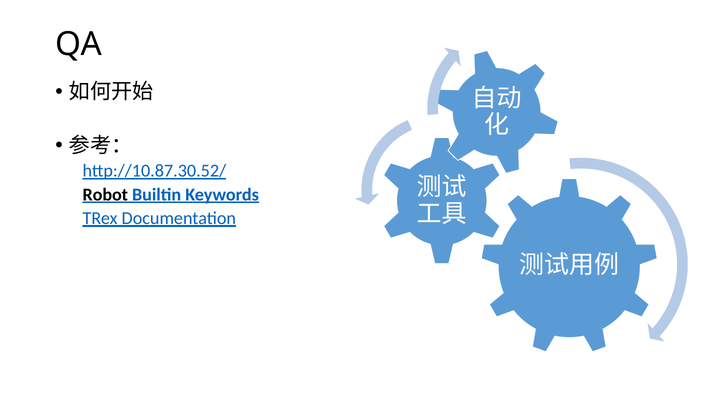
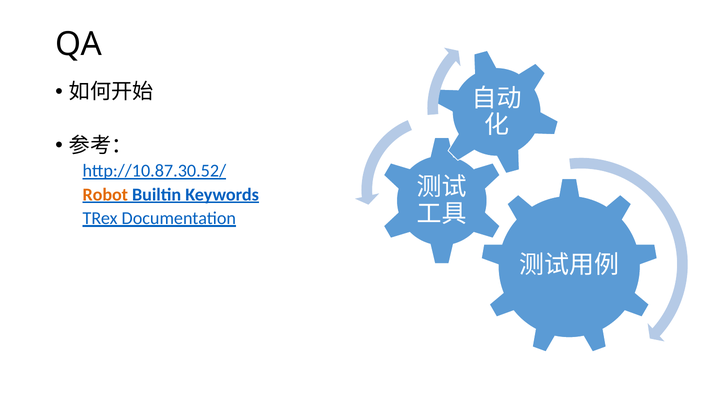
Robot colour: black -> orange
